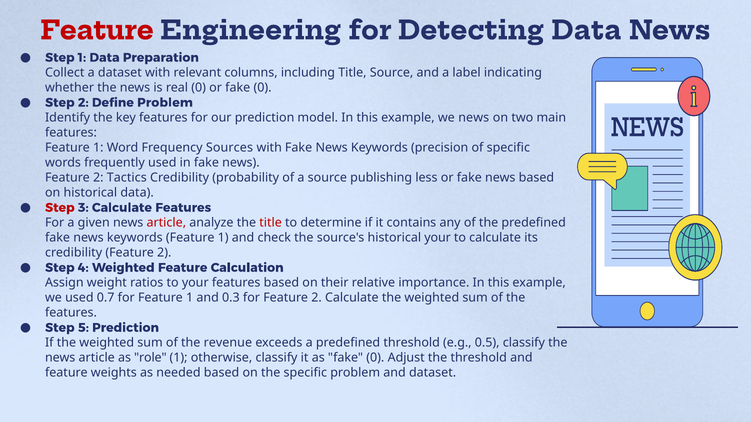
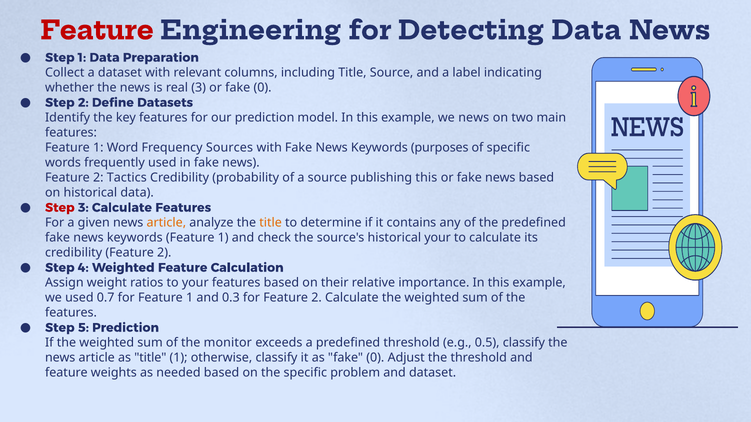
real 0: 0 -> 3
Define Problem: Problem -> Datasets
precision: precision -> purposes
publishing less: less -> this
article at (166, 223) colour: red -> orange
title at (271, 223) colour: red -> orange
revenue: revenue -> monitor
as role: role -> title
